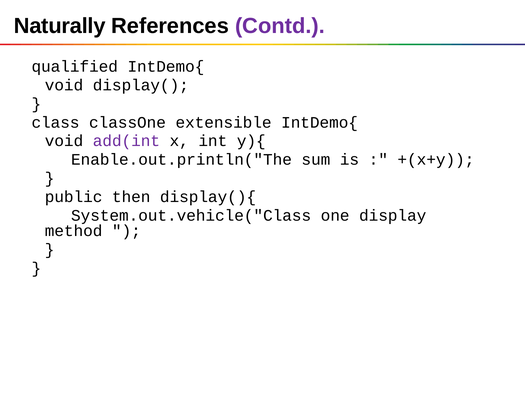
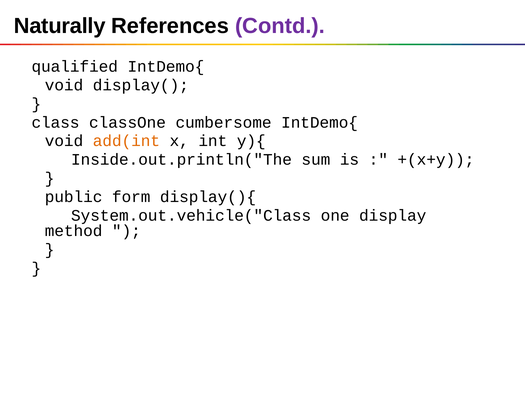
extensible: extensible -> cumbersome
add(int colour: purple -> orange
Enable.out.println("The: Enable.out.println("The -> Inside.out.println("The
then: then -> form
